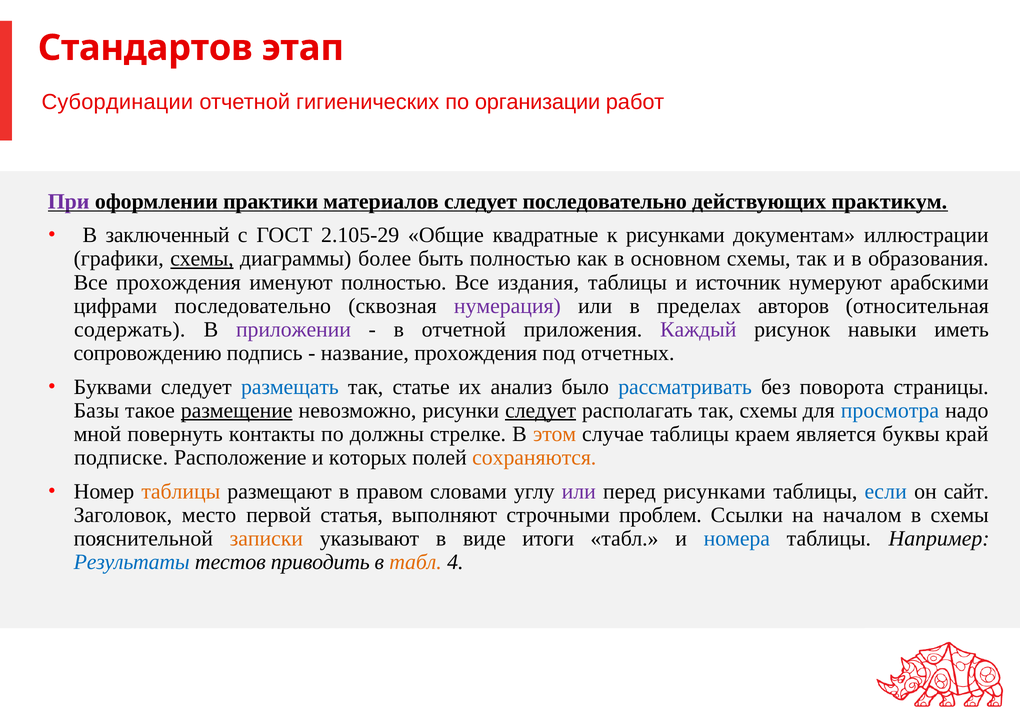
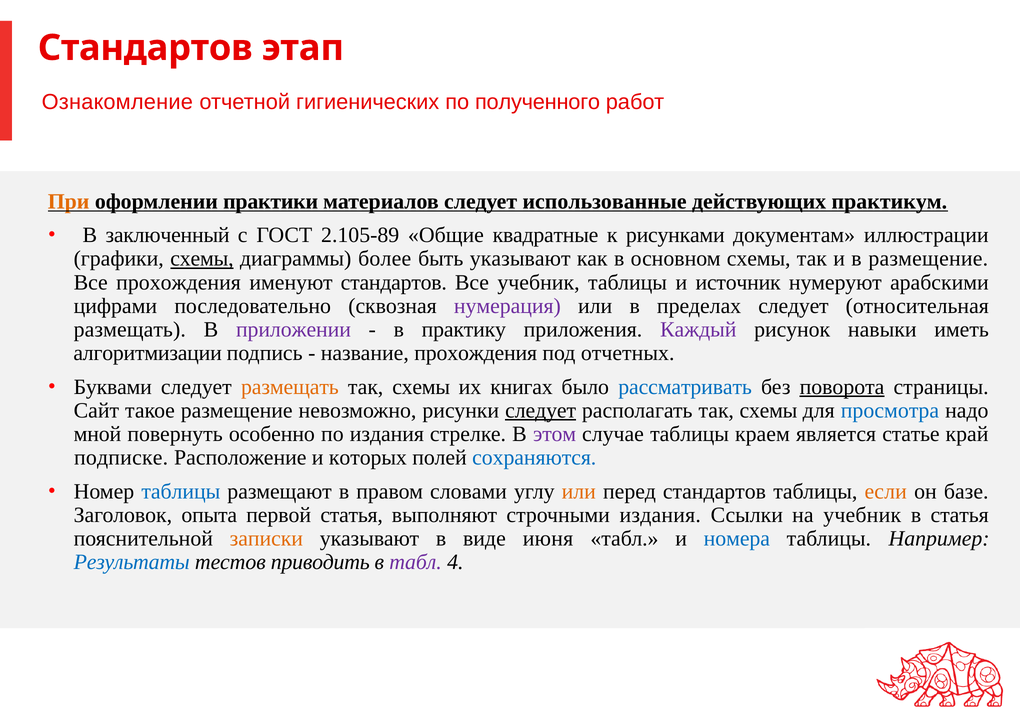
Субординации: Субординации -> Ознакомление
организации: организации -> полученного
При colour: purple -> orange
следует последовательно: последовательно -> использованные
2.105-29: 2.105-29 -> 2.105-89
быть полностью: полностью -> указывают
в образования: образования -> размещение
именуют полностью: полностью -> стандартов
Все издания: издания -> учебник
пределах авторов: авторов -> следует
содержать at (130, 330): содержать -> размещать
в отчетной: отчетной -> практику
сопровождению: сопровождению -> алгоритмизации
размещать at (290, 387) colour: blue -> orange
статье at (421, 387): статье -> схемы
анализ: анализ -> книгах
поворота underline: none -> present
Базы: Базы -> Сайт
размещение at (237, 411) underline: present -> none
контакты: контакты -> особенно
по должны: должны -> издания
этом colour: orange -> purple
буквы: буквы -> статье
сохраняются colour: orange -> blue
таблицы at (181, 492) colour: orange -> blue
или at (579, 492) colour: purple -> orange
перед рисунками: рисунками -> стандартов
если colour: blue -> orange
сайт: сайт -> базе
место: место -> опыта
строчными проблем: проблем -> издания
на началом: началом -> учебник
в схемы: схемы -> статья
итоги: итоги -> июня
табл at (416, 562) colour: orange -> purple
